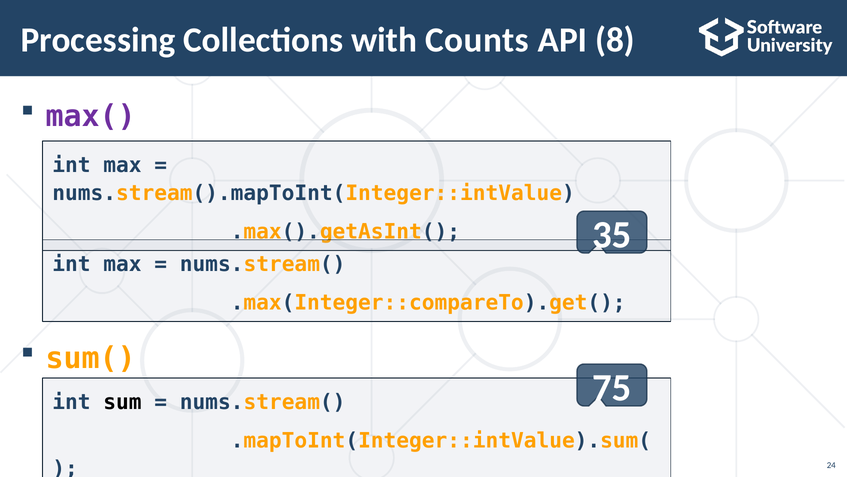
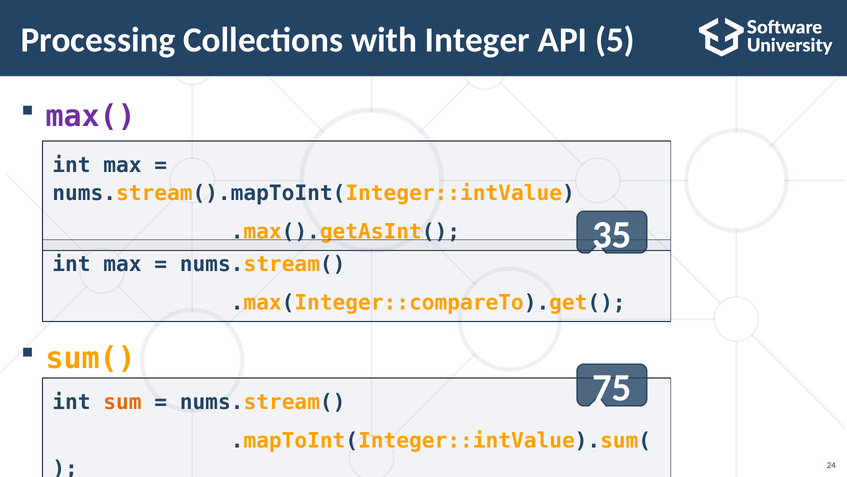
Counts: Counts -> Integer
8: 8 -> 5
sum colour: black -> orange
